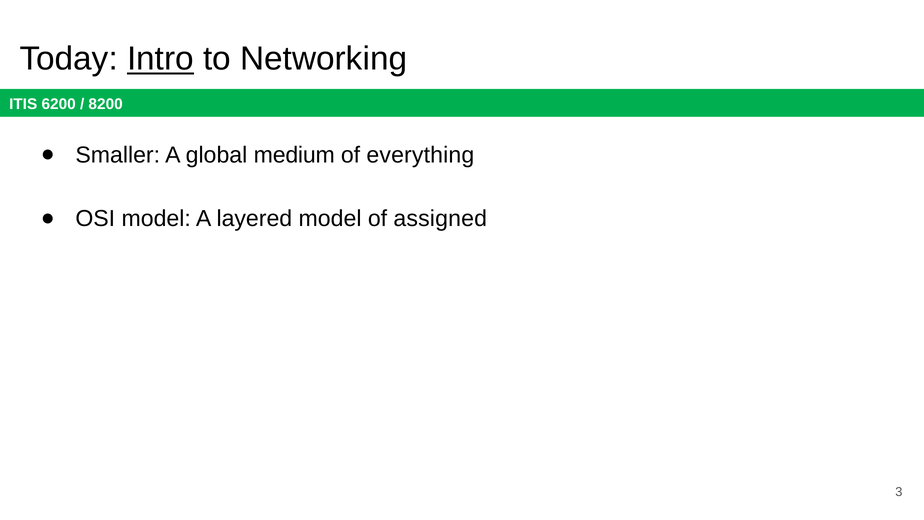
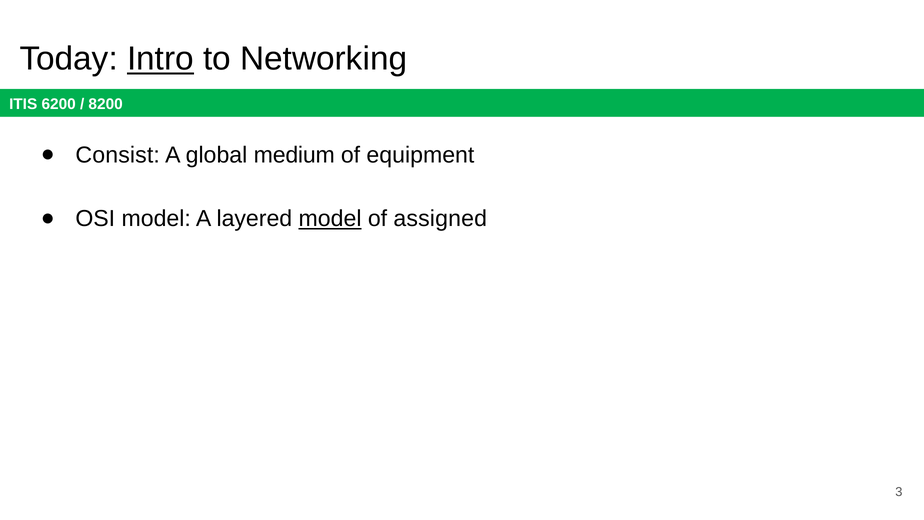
Smaller: Smaller -> Consist
everything: everything -> equipment
model at (330, 219) underline: none -> present
